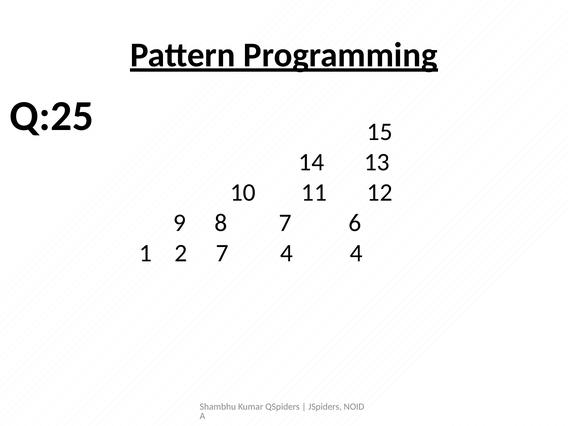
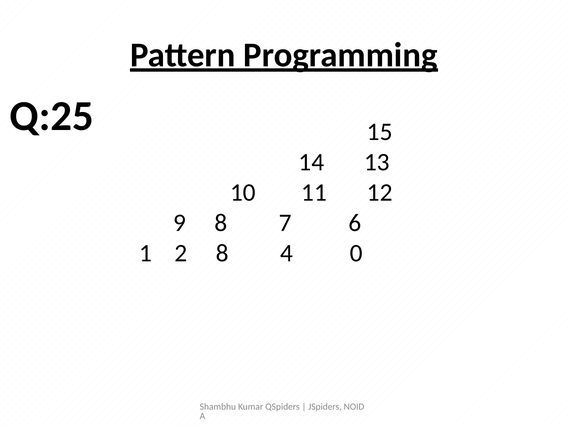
2 7: 7 -> 8
4 4: 4 -> 0
